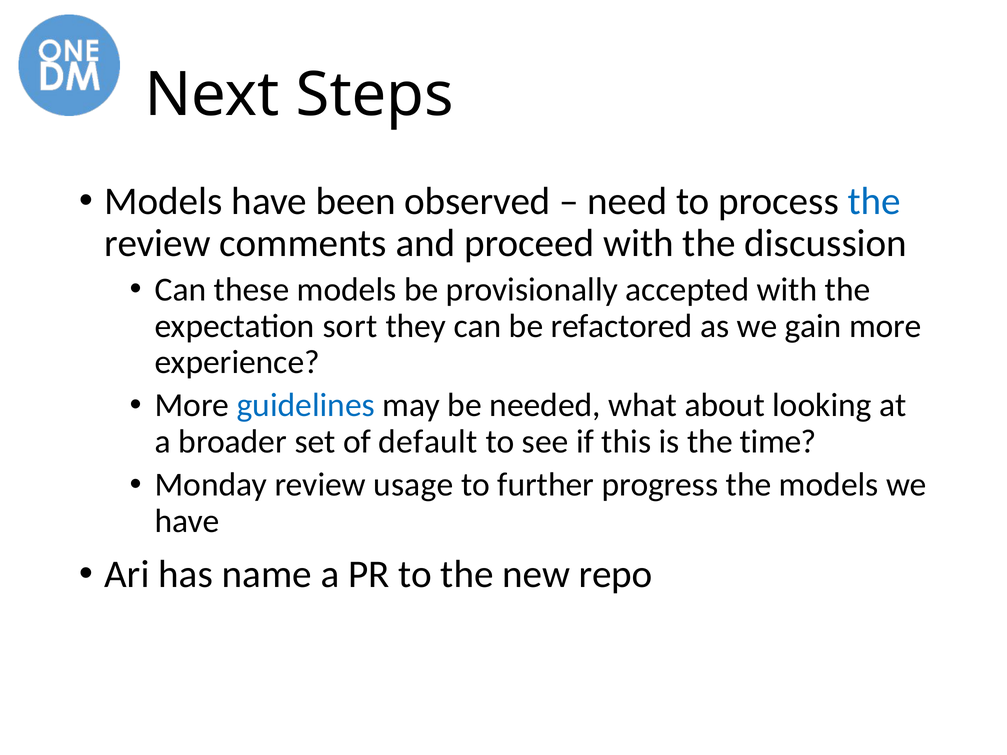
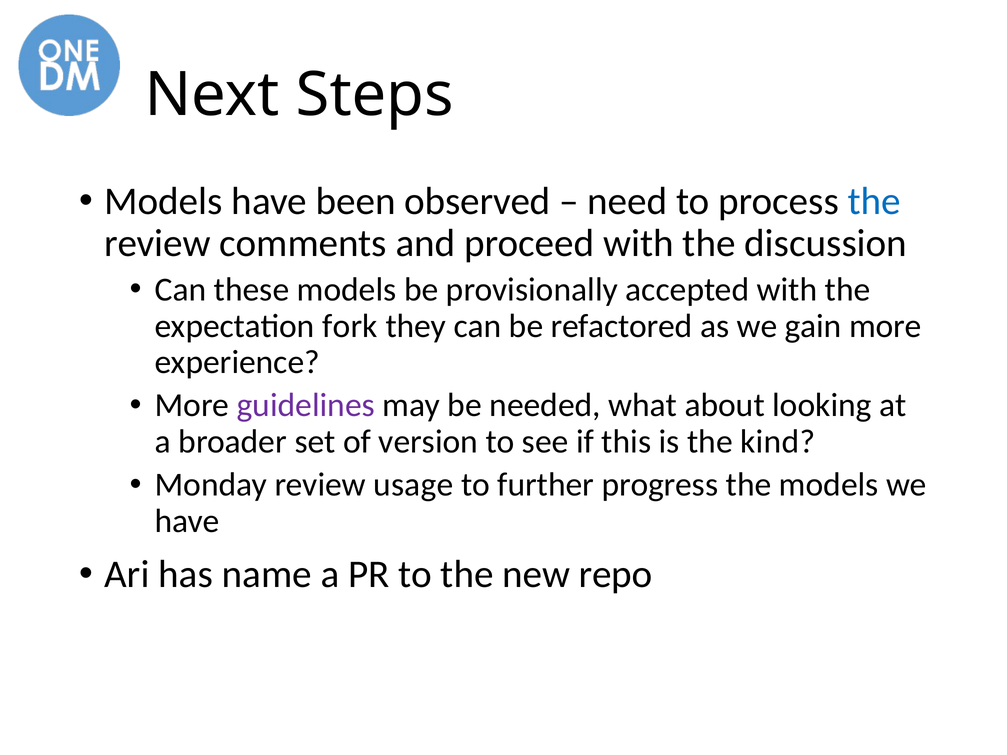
sort: sort -> fork
guidelines colour: blue -> purple
default: default -> version
time: time -> kind
